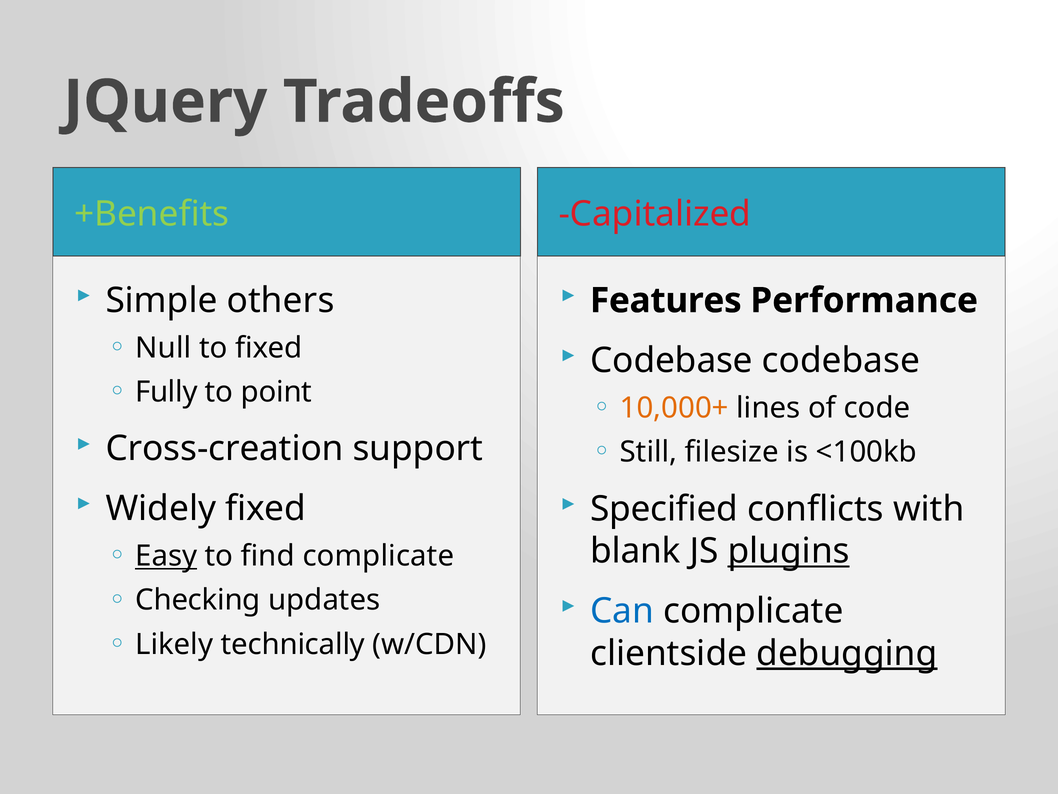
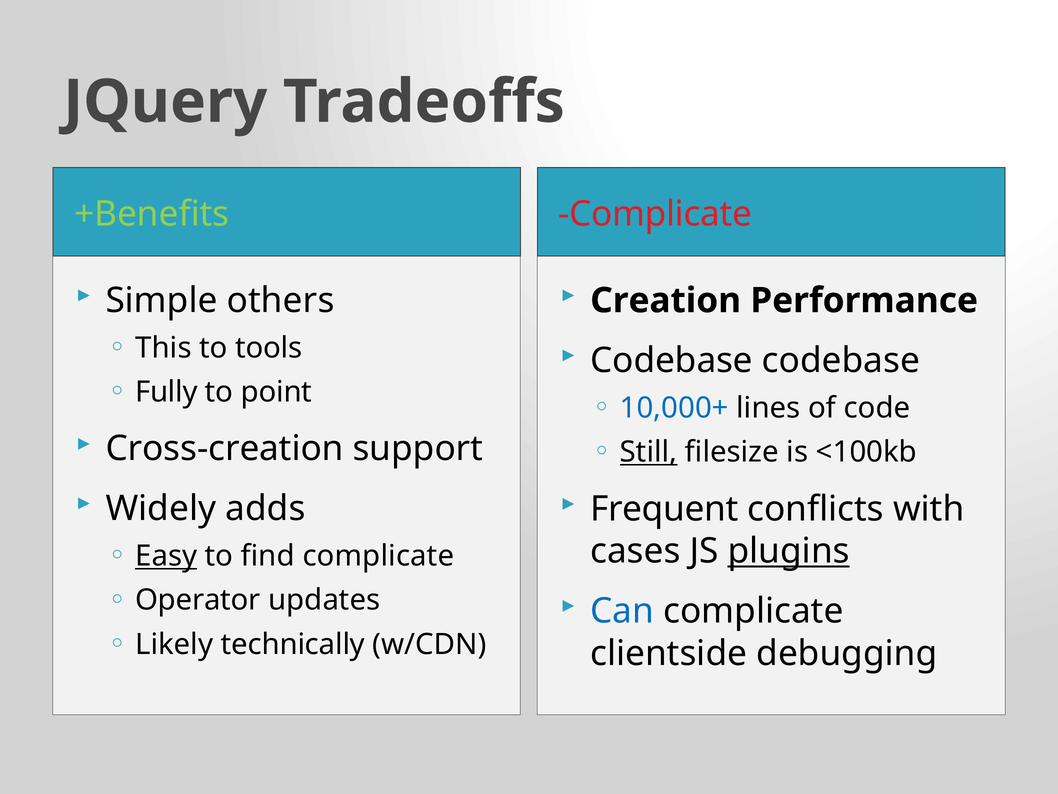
+Benefits Capitalized: Capitalized -> Complicate
Features: Features -> Creation
Null: Null -> This
to fixed: fixed -> tools
10,000+ colour: orange -> blue
Still underline: none -> present
Widely fixed: fixed -> adds
Specified: Specified -> Frequent
blank: blank -> cases
Checking: Checking -> Operator
debugging underline: present -> none
